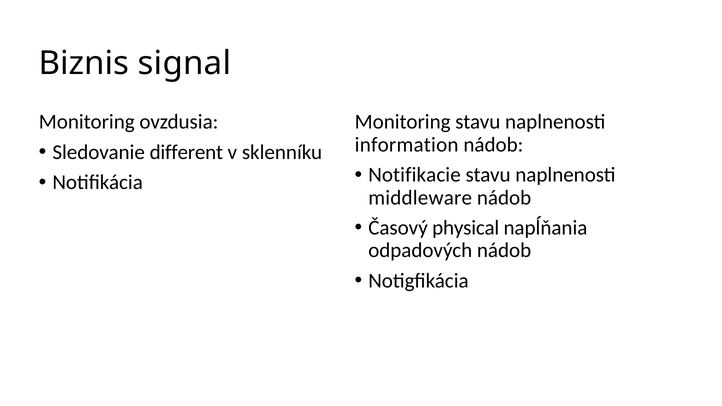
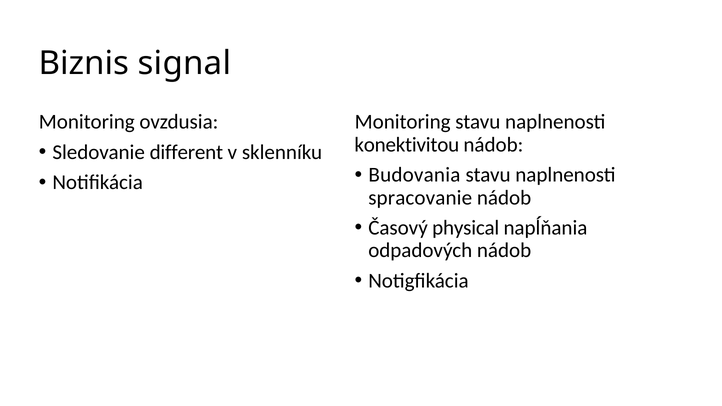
information: information -> konektivitou
Notifikacie: Notifikacie -> Budovania
middleware: middleware -> spracovanie
